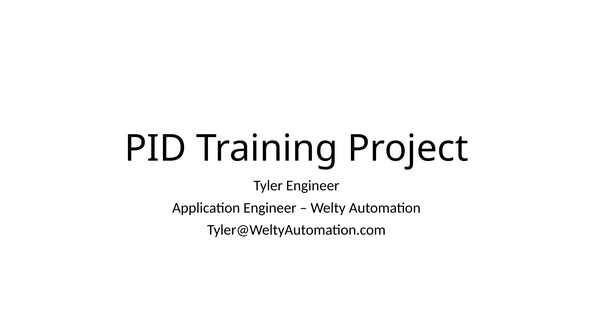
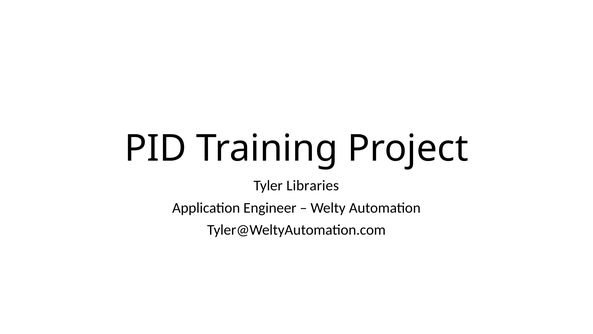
Tyler Engineer: Engineer -> Libraries
